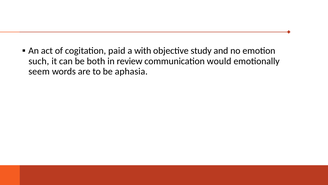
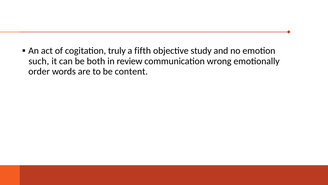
paid: paid -> truly
with: with -> fifth
would: would -> wrong
seem: seem -> order
aphasia: aphasia -> content
